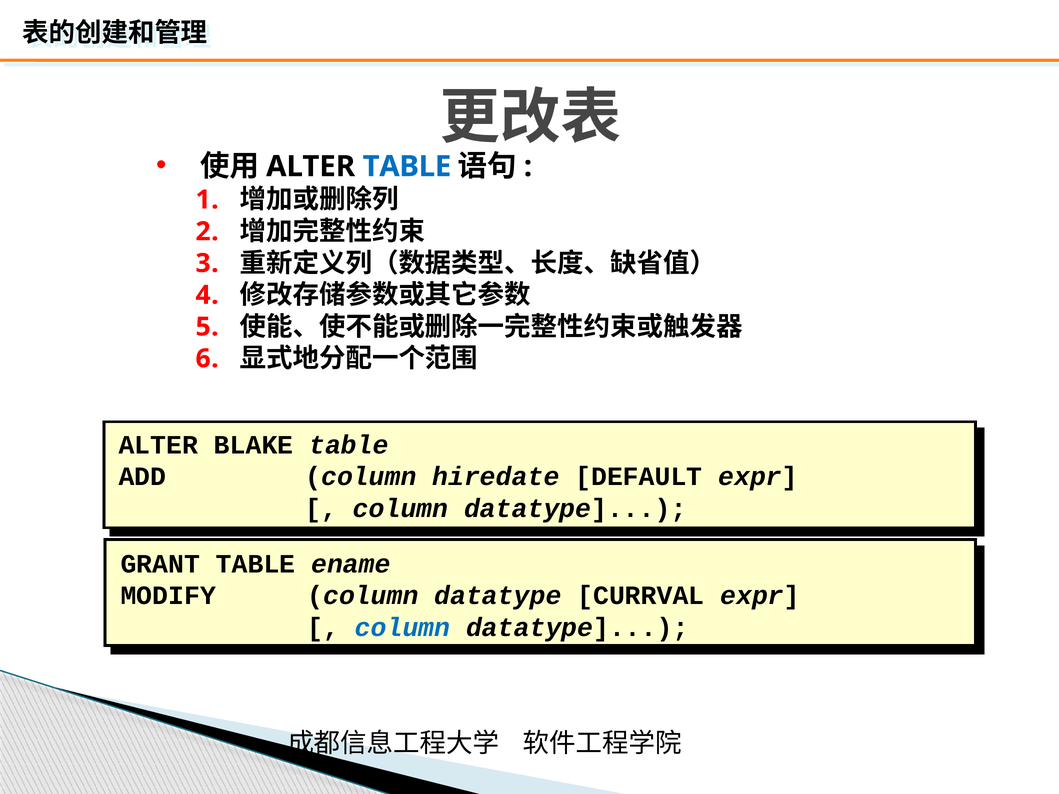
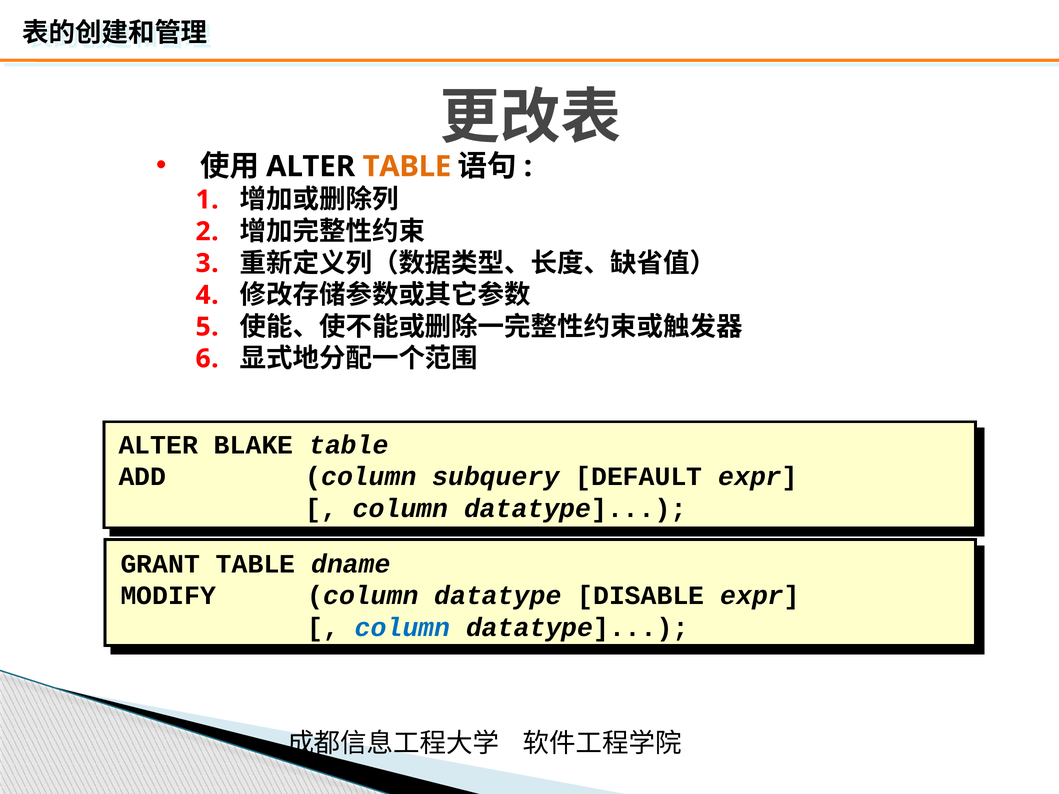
TABLE at (407, 166) colour: blue -> orange
hiredate: hiredate -> subquery
ename: ename -> dname
CURRVAL: CURRVAL -> DISABLE
